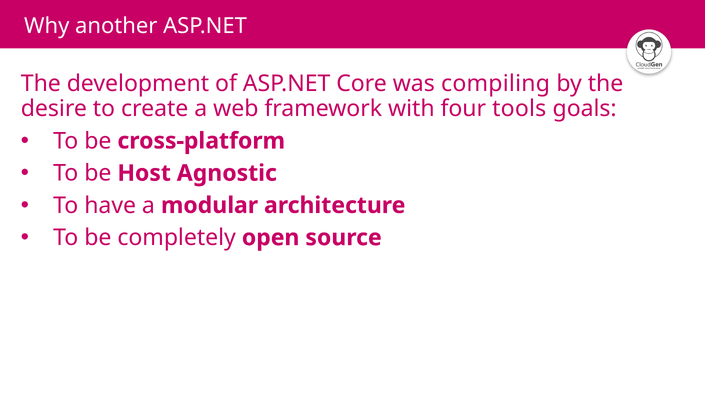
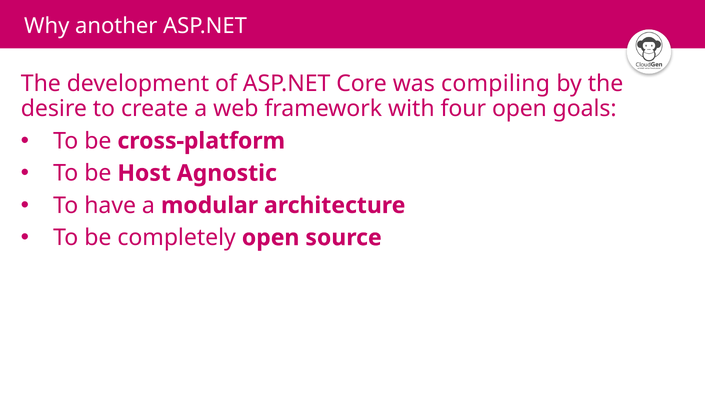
four tools: tools -> open
